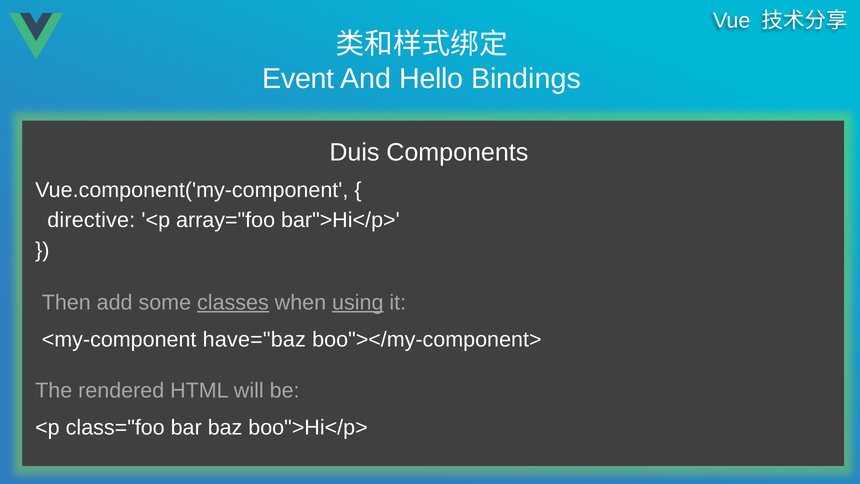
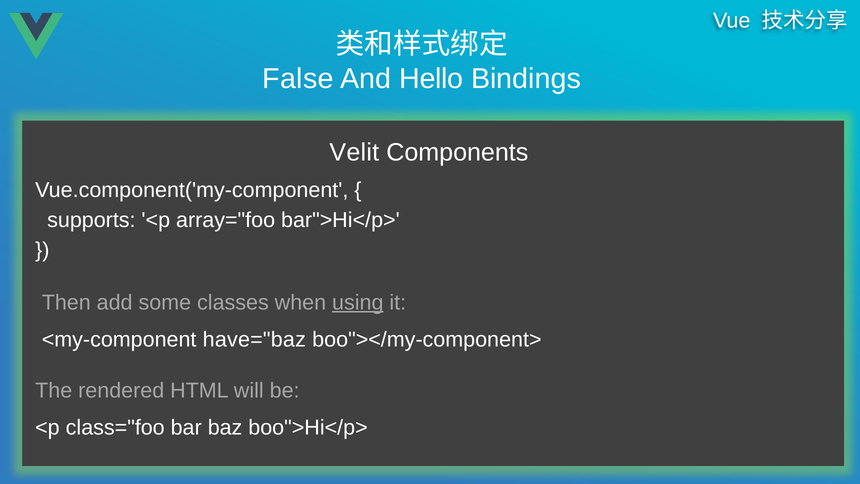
Event: Event -> False
Duis: Duis -> Velit
directive: directive -> supports
classes underline: present -> none
